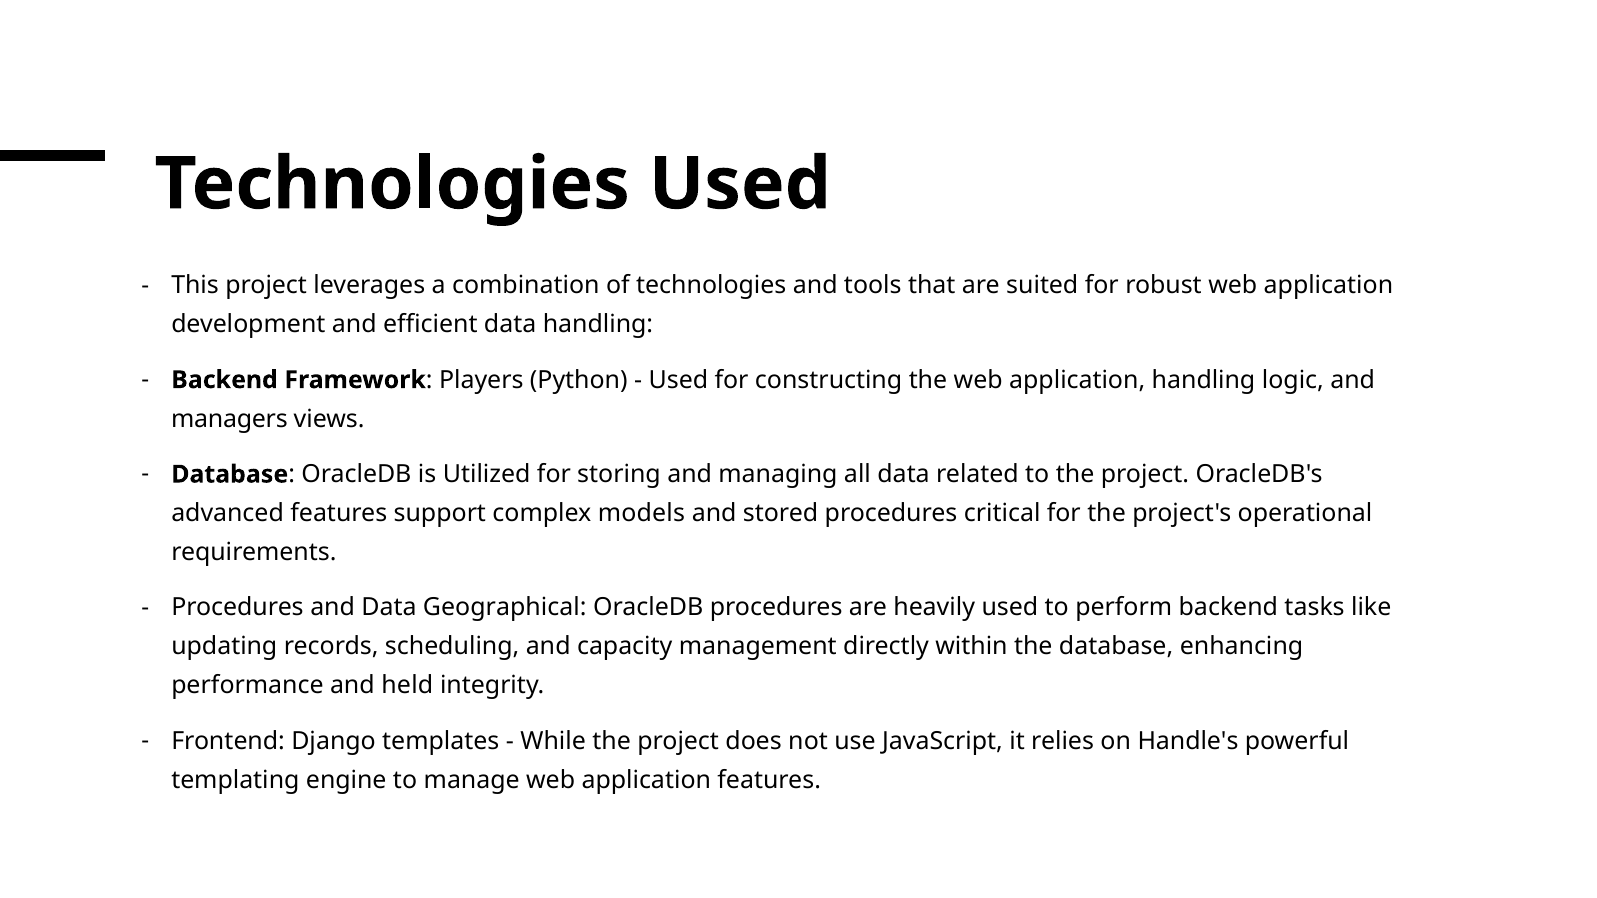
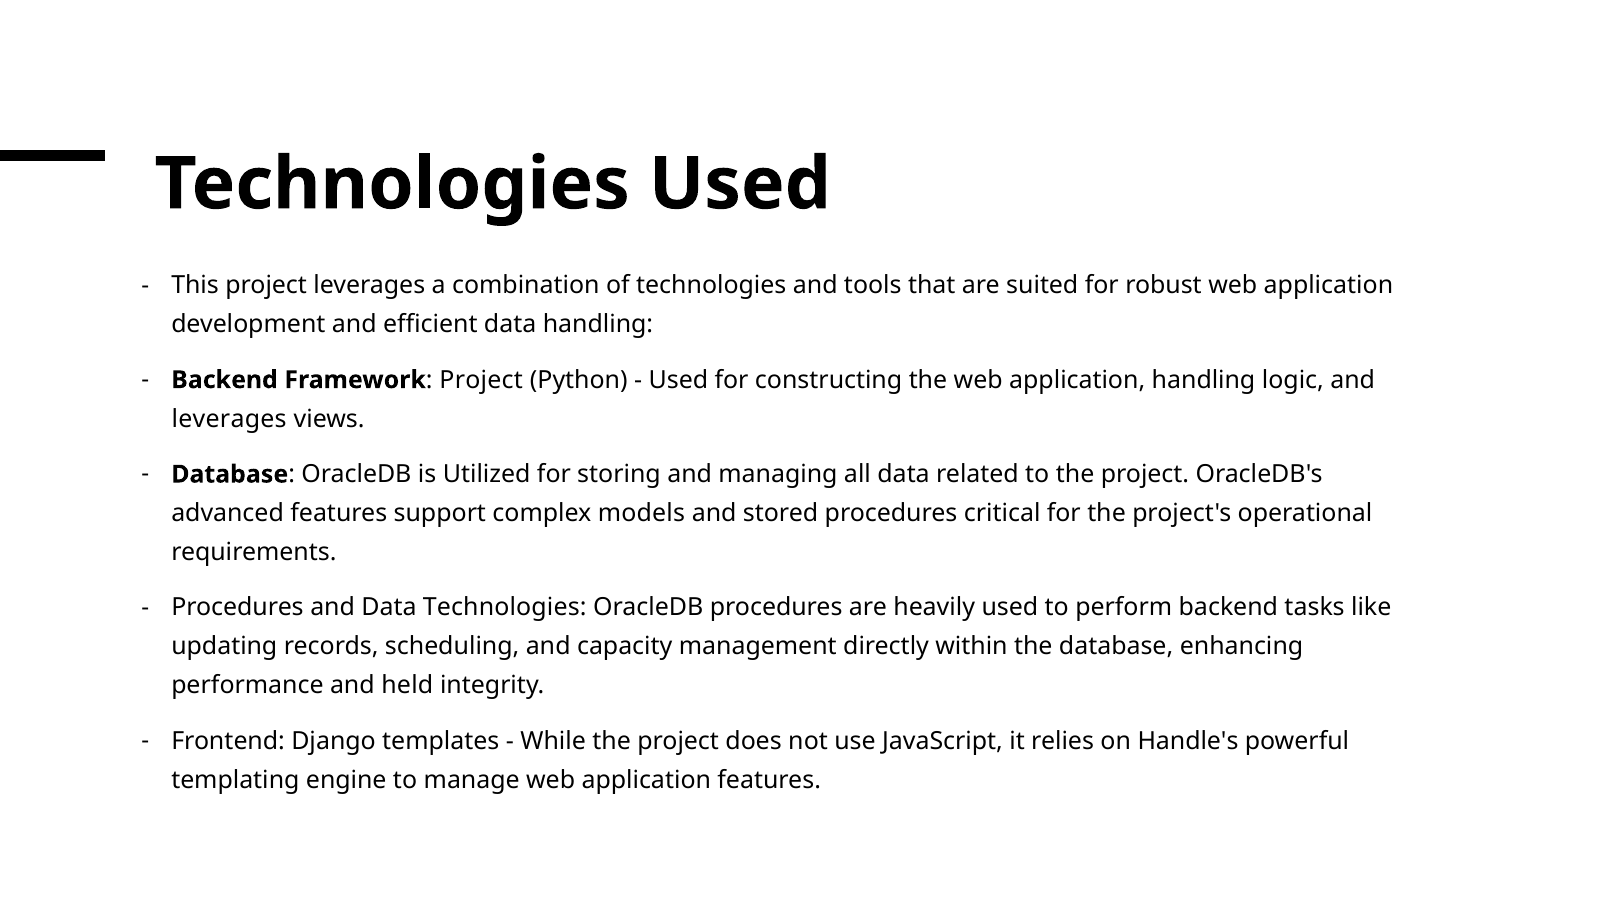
Framework Players: Players -> Project
managers at (229, 419): managers -> leverages
Data Geographical: Geographical -> Technologies
